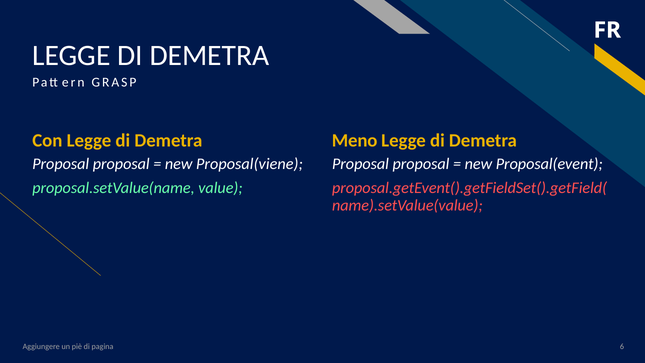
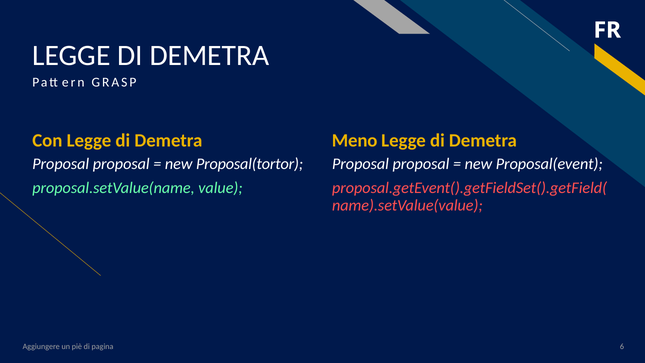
Proposal(viene: Proposal(viene -> Proposal(tortor
